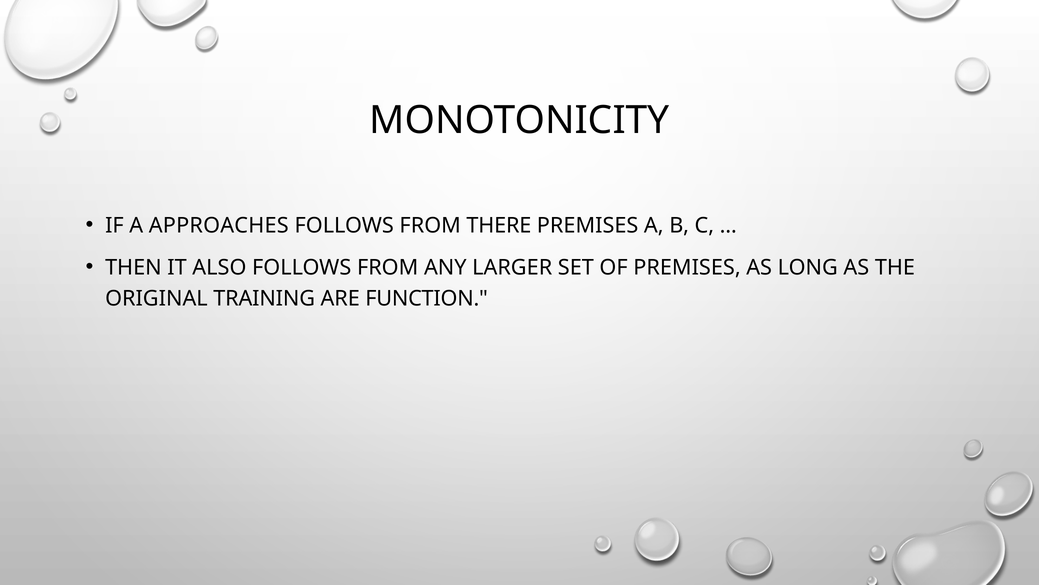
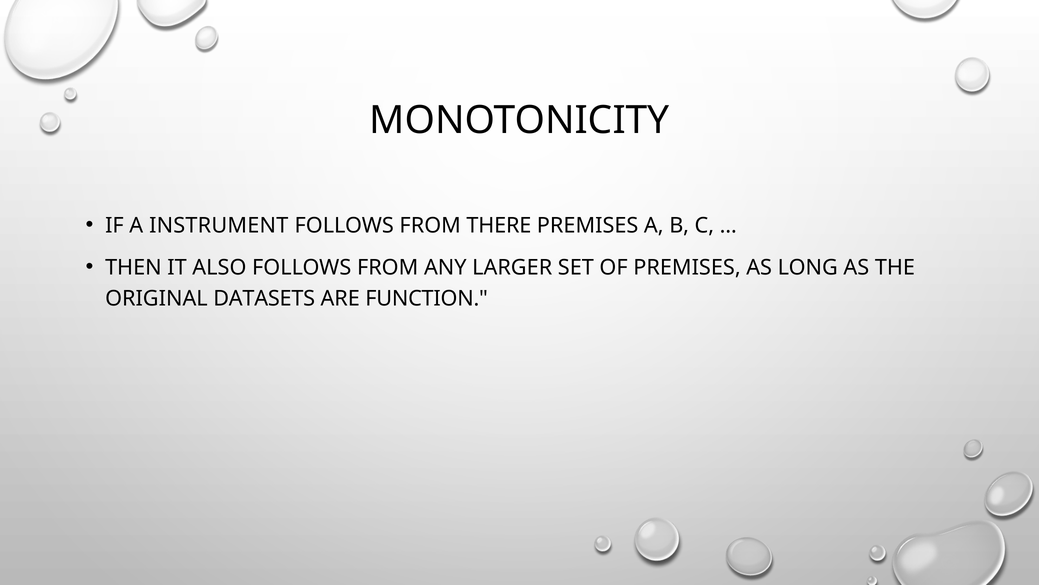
APPROACHES: APPROACHES -> INSTRUMENT
TRAINING: TRAINING -> DATASETS
